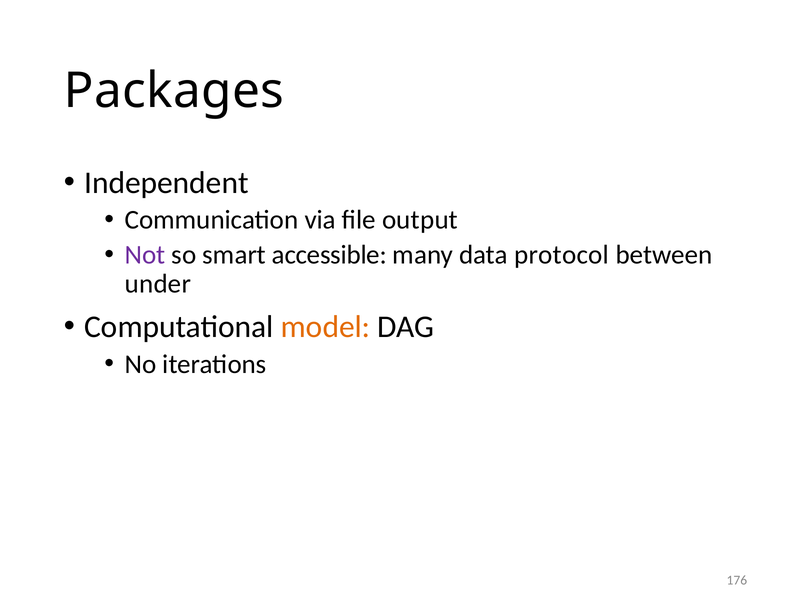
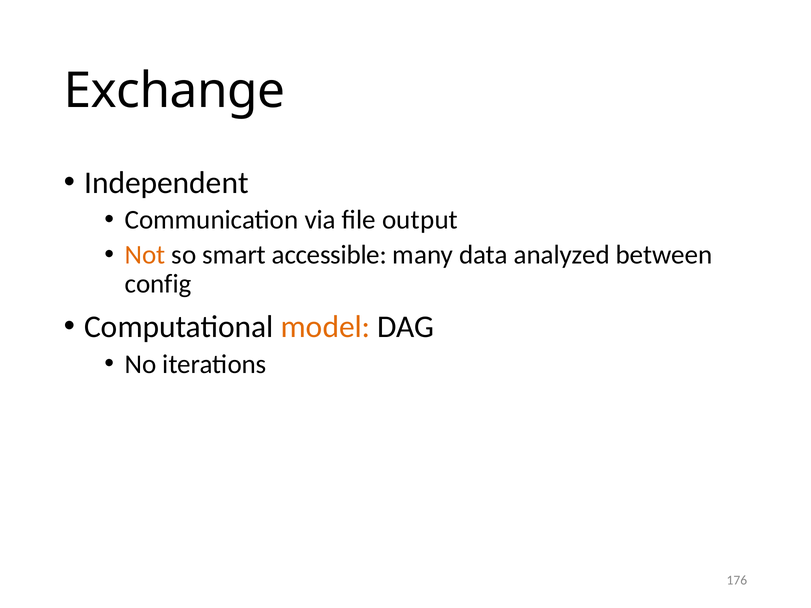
Packages: Packages -> Exchange
Not colour: purple -> orange
protocol: protocol -> analyzed
under: under -> config
